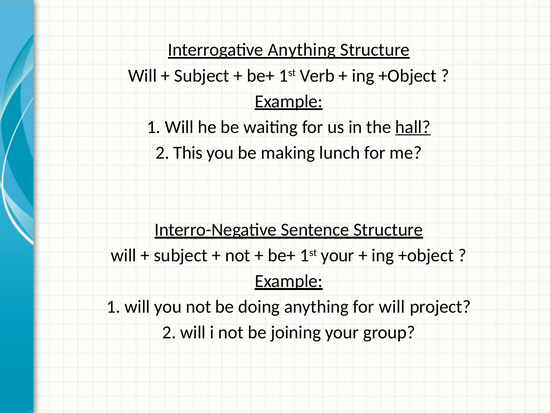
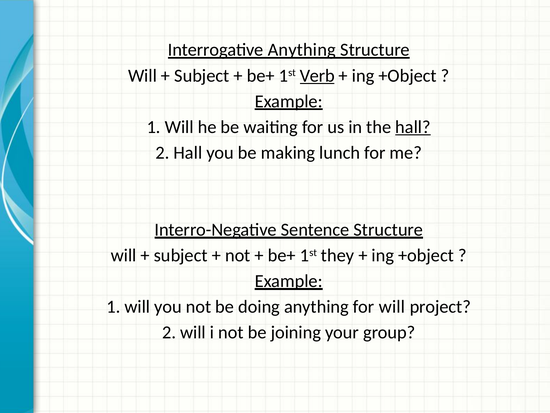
Verb underline: none -> present
2 This: This -> Hall
1st your: your -> they
